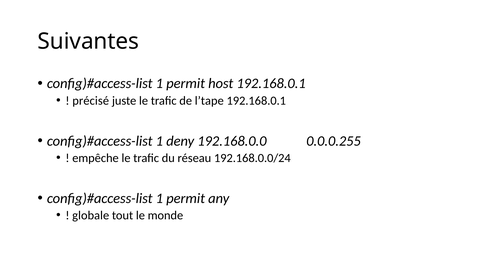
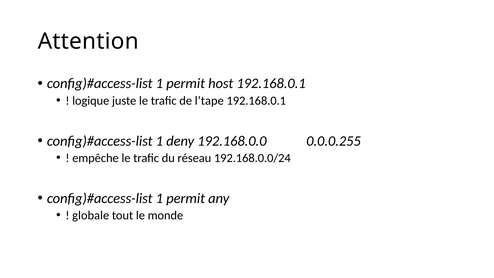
Suivantes: Suivantes -> Attention
précisé: précisé -> logique
